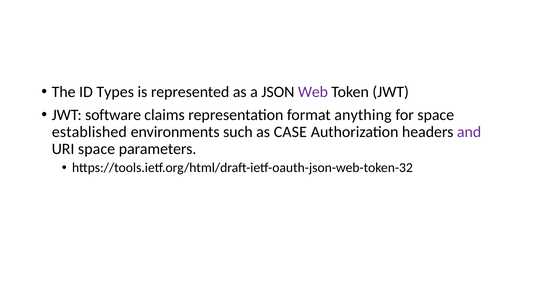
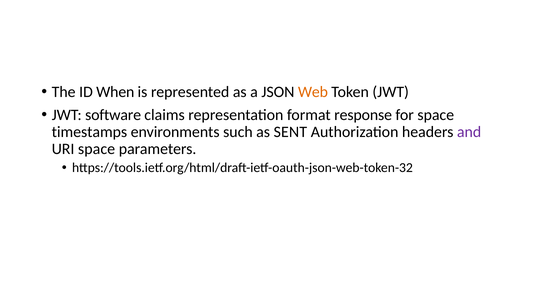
Types: Types -> When
Web colour: purple -> orange
anything: anything -> response
established: established -> timestamps
CASE: CASE -> SENT
